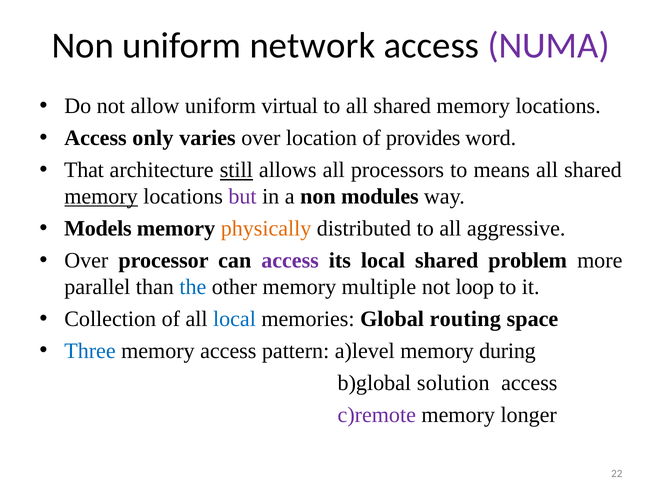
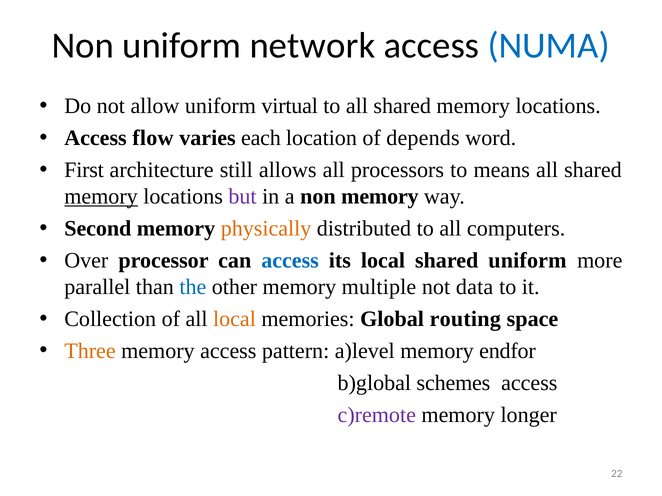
NUMA colour: purple -> blue
only: only -> flow
varies over: over -> each
provides: provides -> depends
That: That -> First
still underline: present -> none
non modules: modules -> memory
Models: Models -> Second
aggressive: aggressive -> computers
access at (290, 261) colour: purple -> blue
shared problem: problem -> uniform
loop: loop -> data
local at (234, 319) colour: blue -> orange
Three colour: blue -> orange
during: during -> endfor
solution: solution -> schemes
